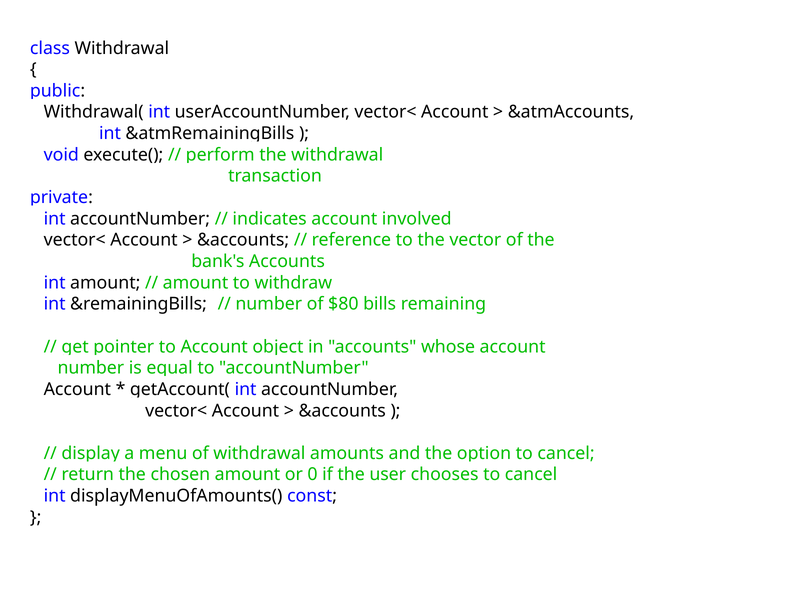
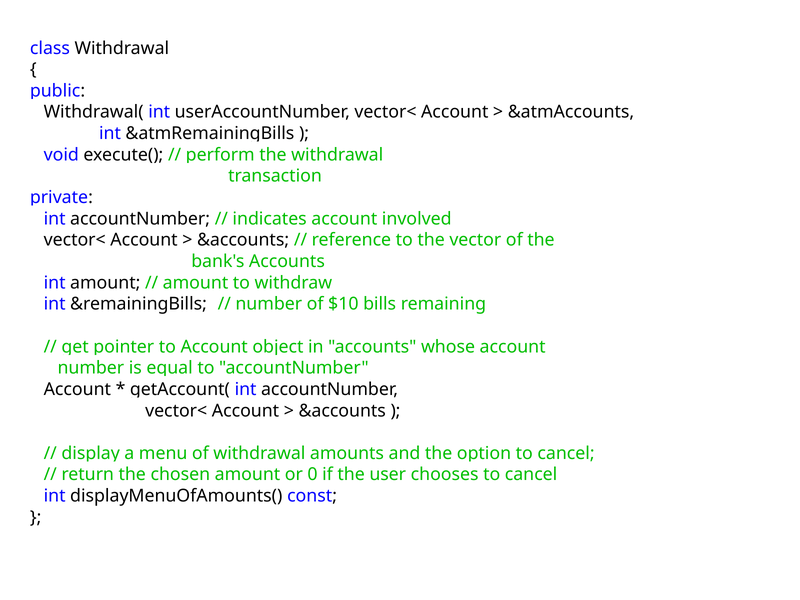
$80: $80 -> $10
